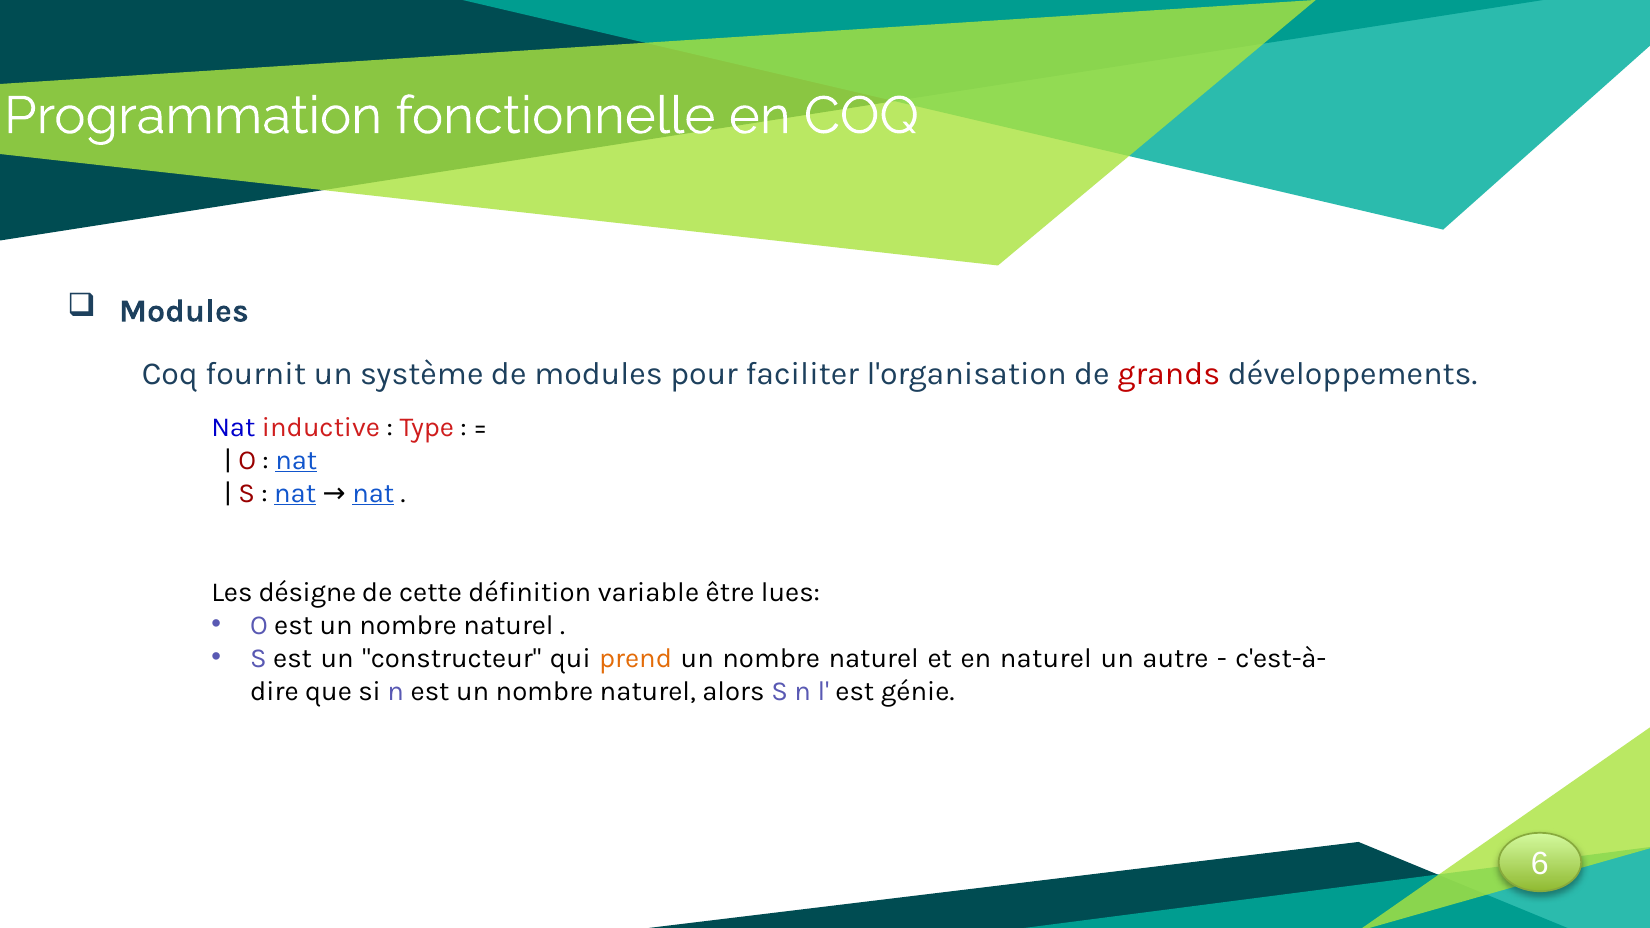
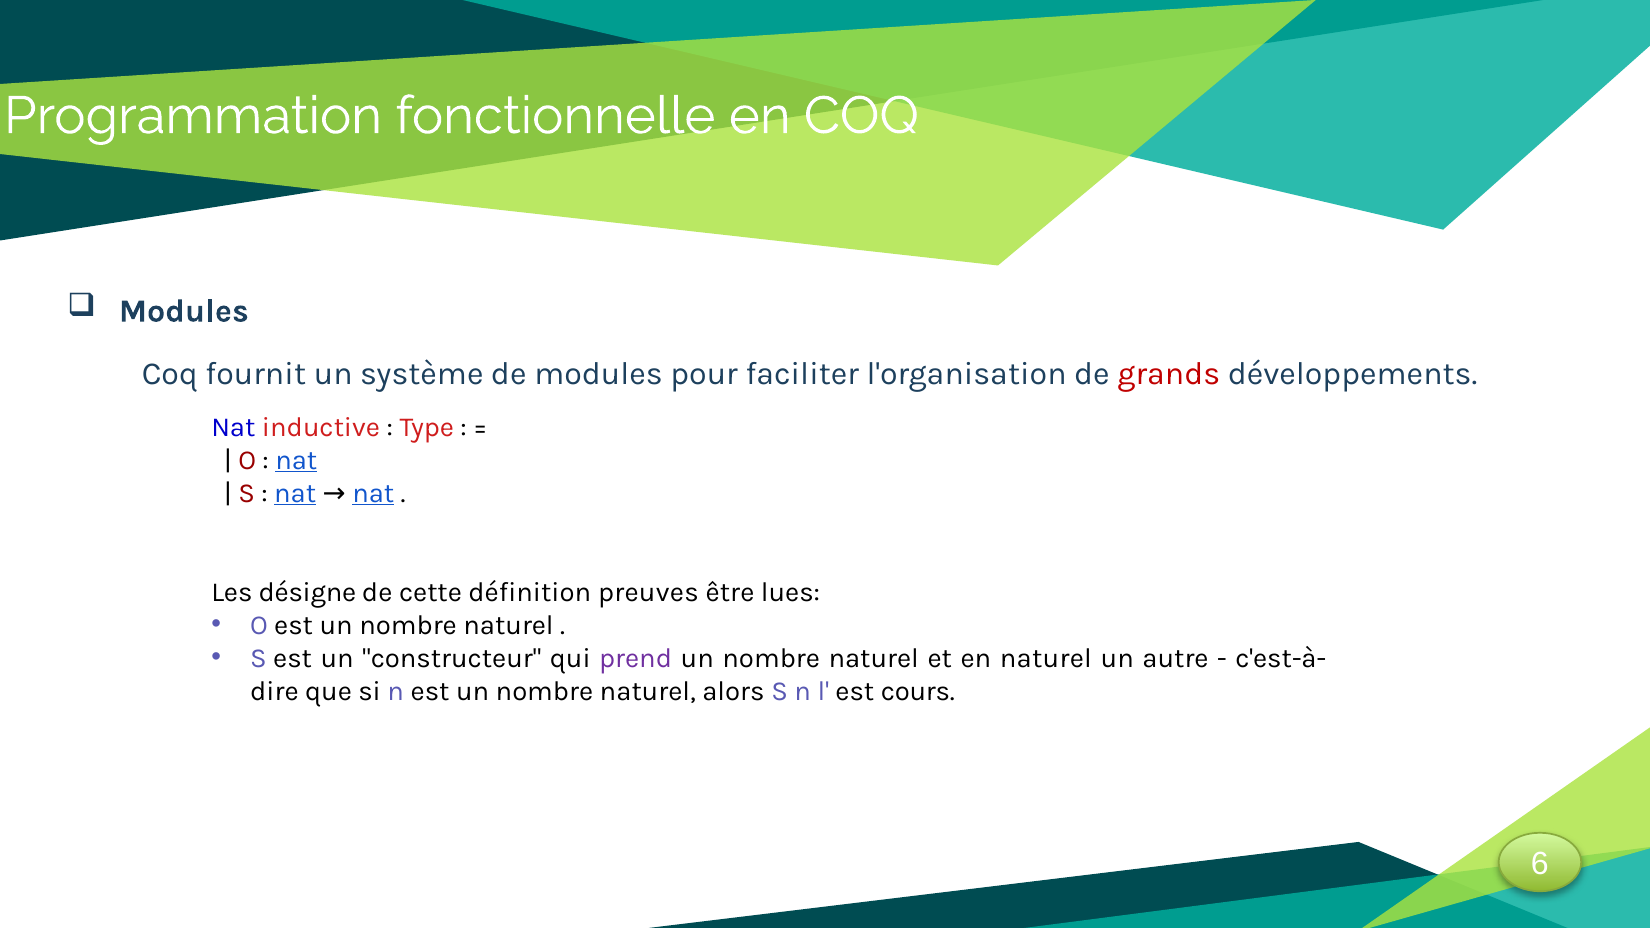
variable: variable -> preuves
prend colour: orange -> purple
génie: génie -> cours
